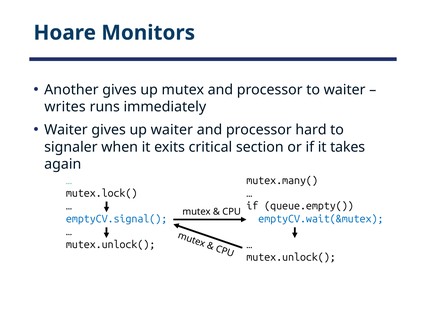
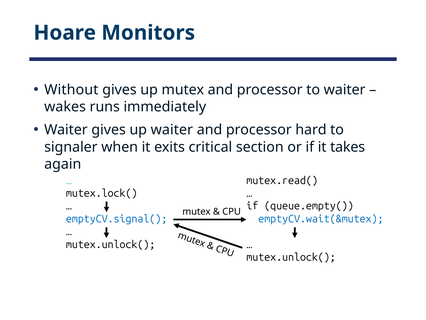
Another: Another -> Without
writes: writes -> wakes
mutex.many(: mutex.many( -> mutex.read(
